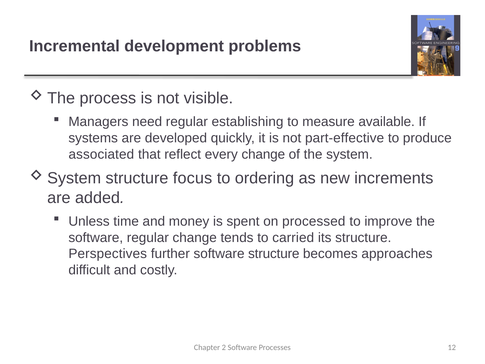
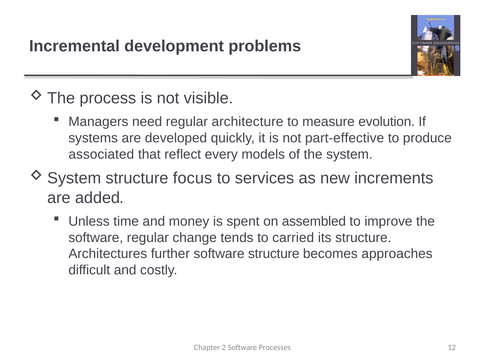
establishing: establishing -> architecture
available: available -> evolution
every change: change -> models
ordering: ordering -> services
processed: processed -> assembled
Perspectives: Perspectives -> Architectures
